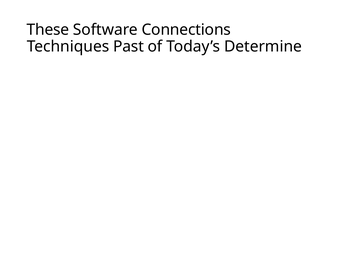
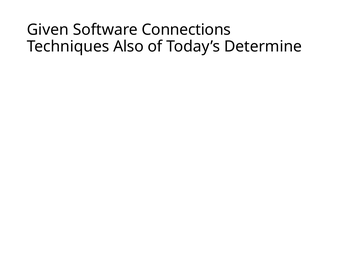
These: These -> Given
Past: Past -> Also
